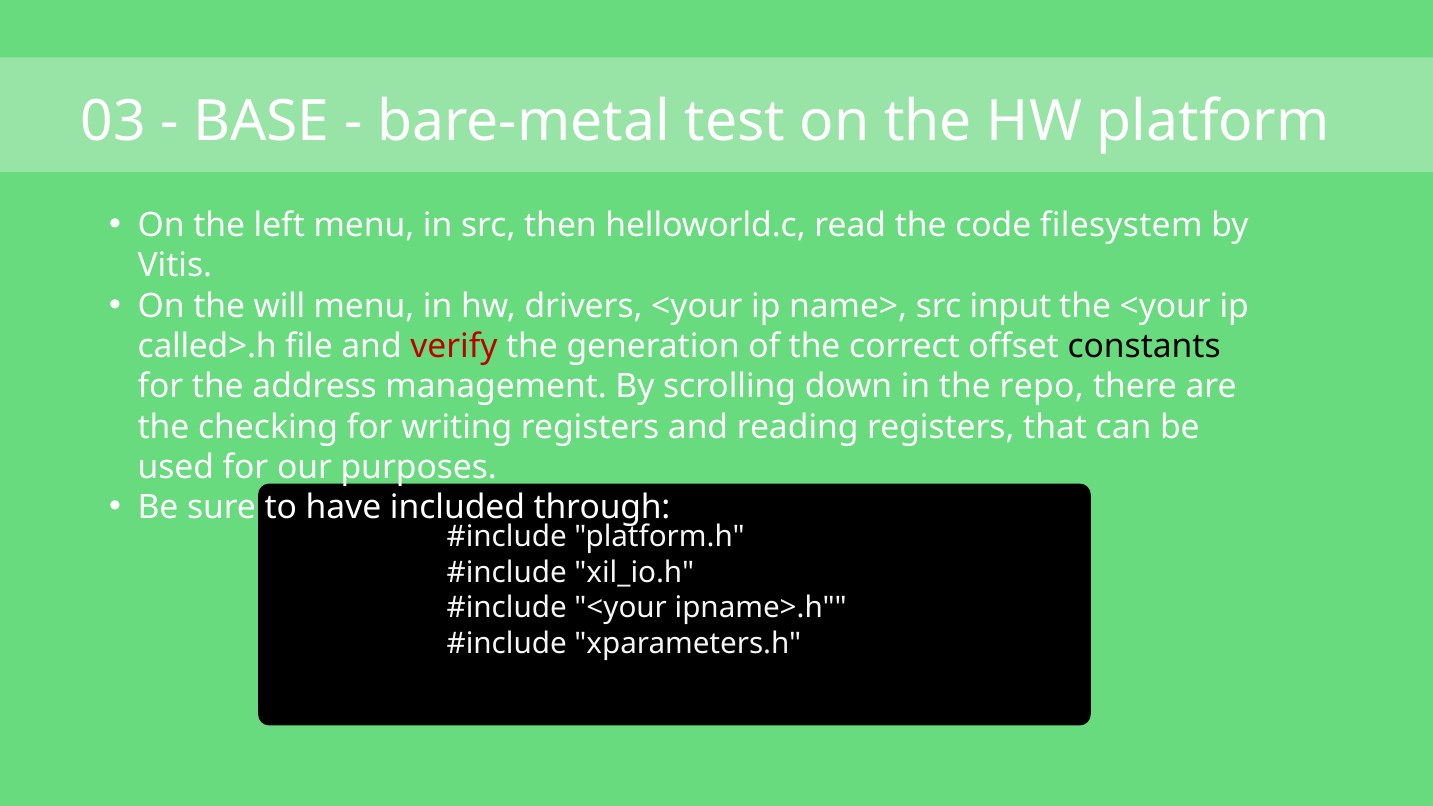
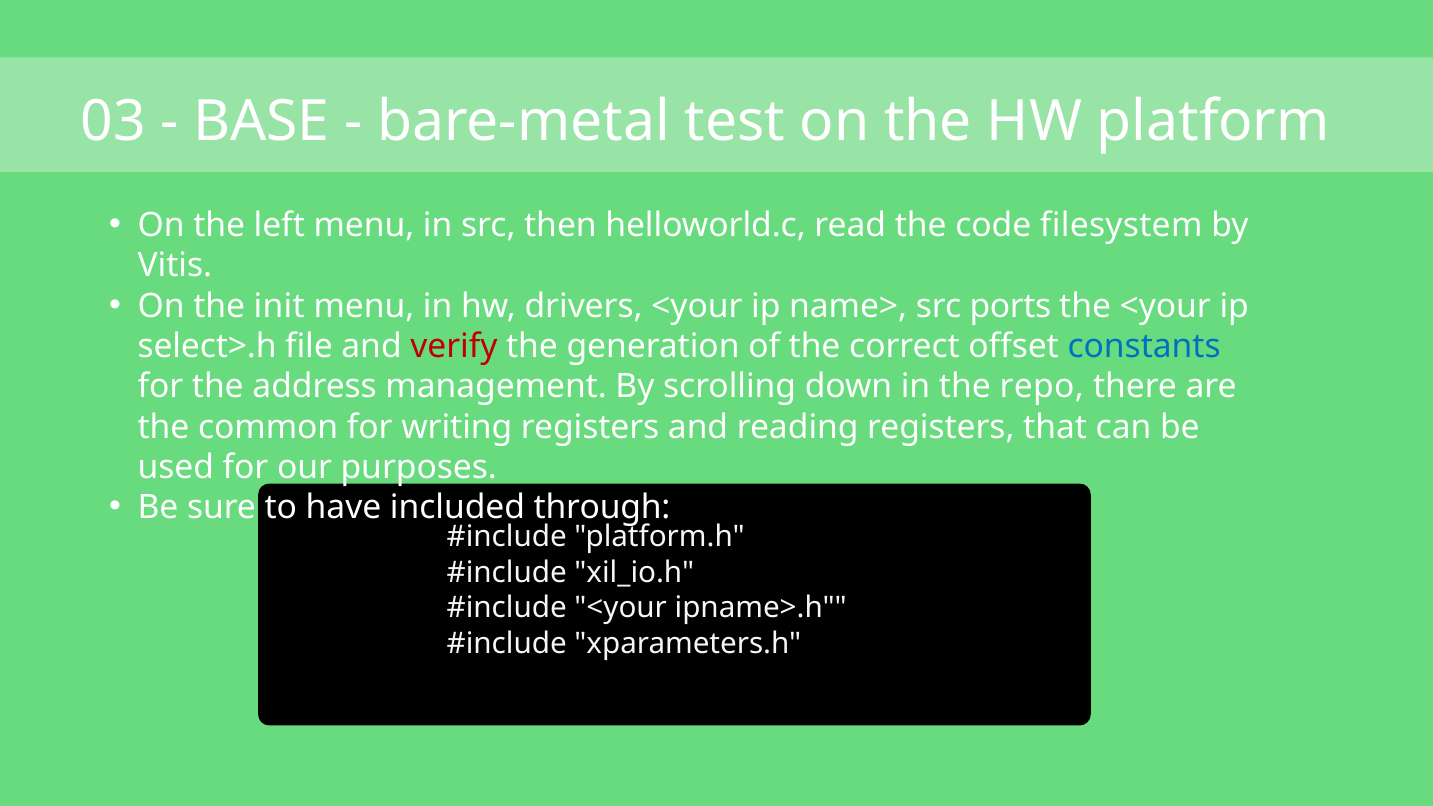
will: will -> init
input: input -> ports
called>.h: called>.h -> select>.h
constants colour: black -> blue
checking: checking -> common
